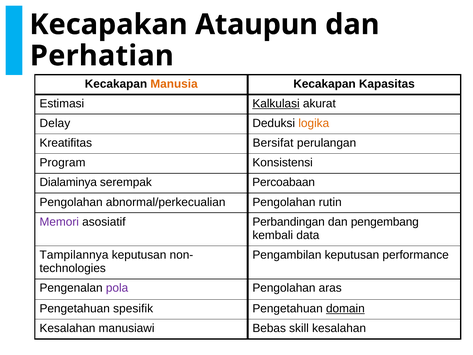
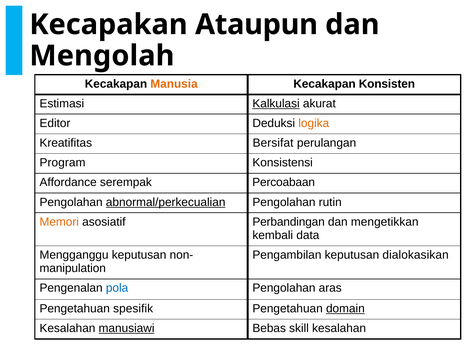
Perhatian: Perhatian -> Mengolah
Kapasitas: Kapasitas -> Konsisten
Delay: Delay -> Editor
Dialaminya: Dialaminya -> Affordance
abnormal/perkecualian underline: none -> present
Memori colour: purple -> orange
pengembang: pengembang -> mengetikkan
Tampilannya: Tampilannya -> Mengganggu
performance: performance -> dialokasikan
technologies: technologies -> manipulation
pola colour: purple -> blue
manusiawi underline: none -> present
